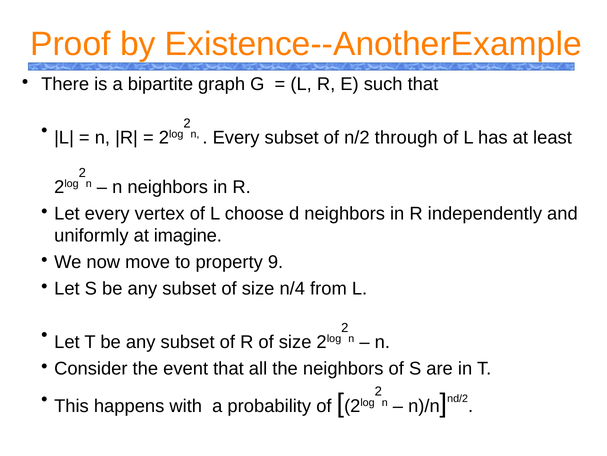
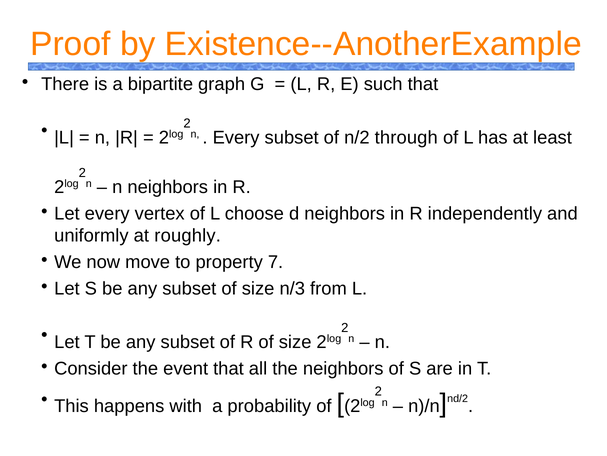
imagine: imagine -> roughly
9: 9 -> 7
n/4: n/4 -> n/3
